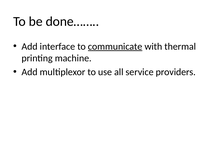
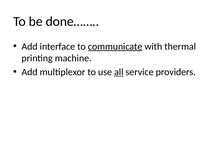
all underline: none -> present
